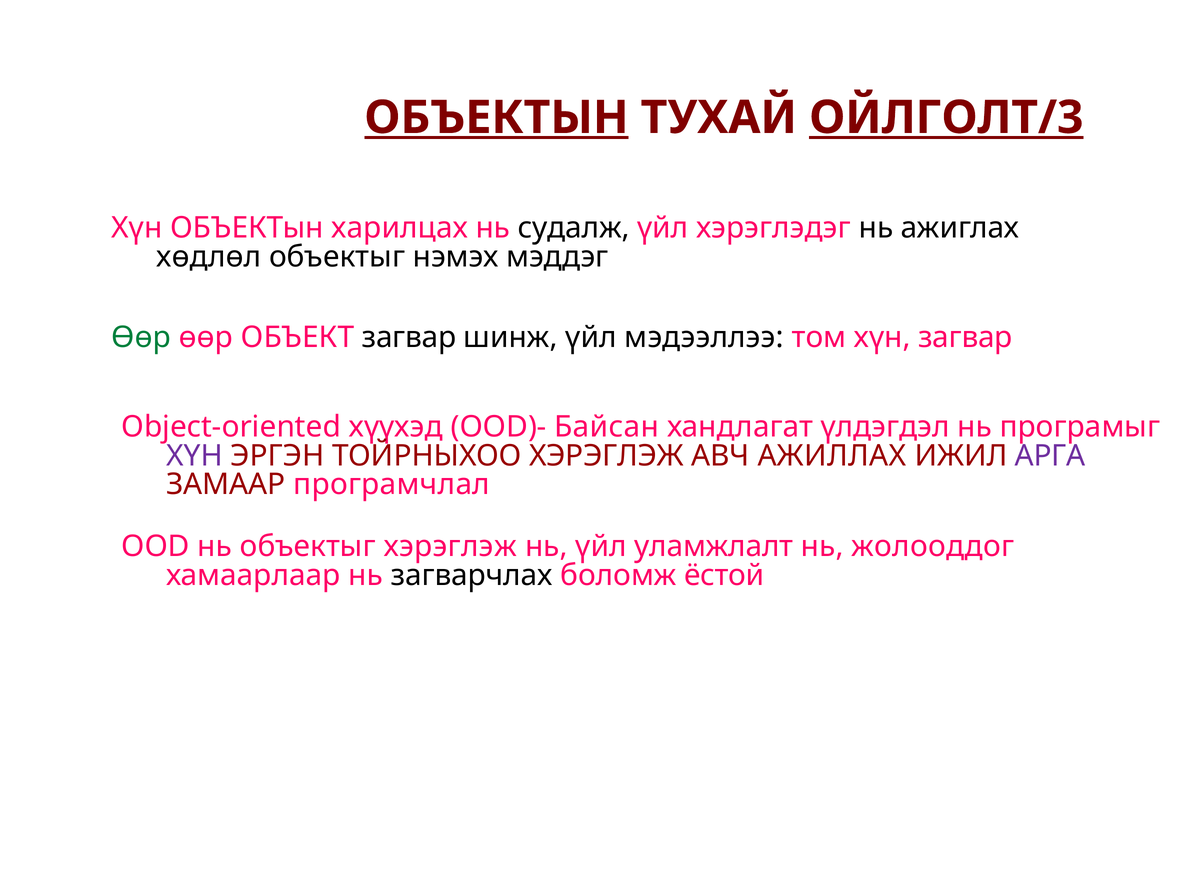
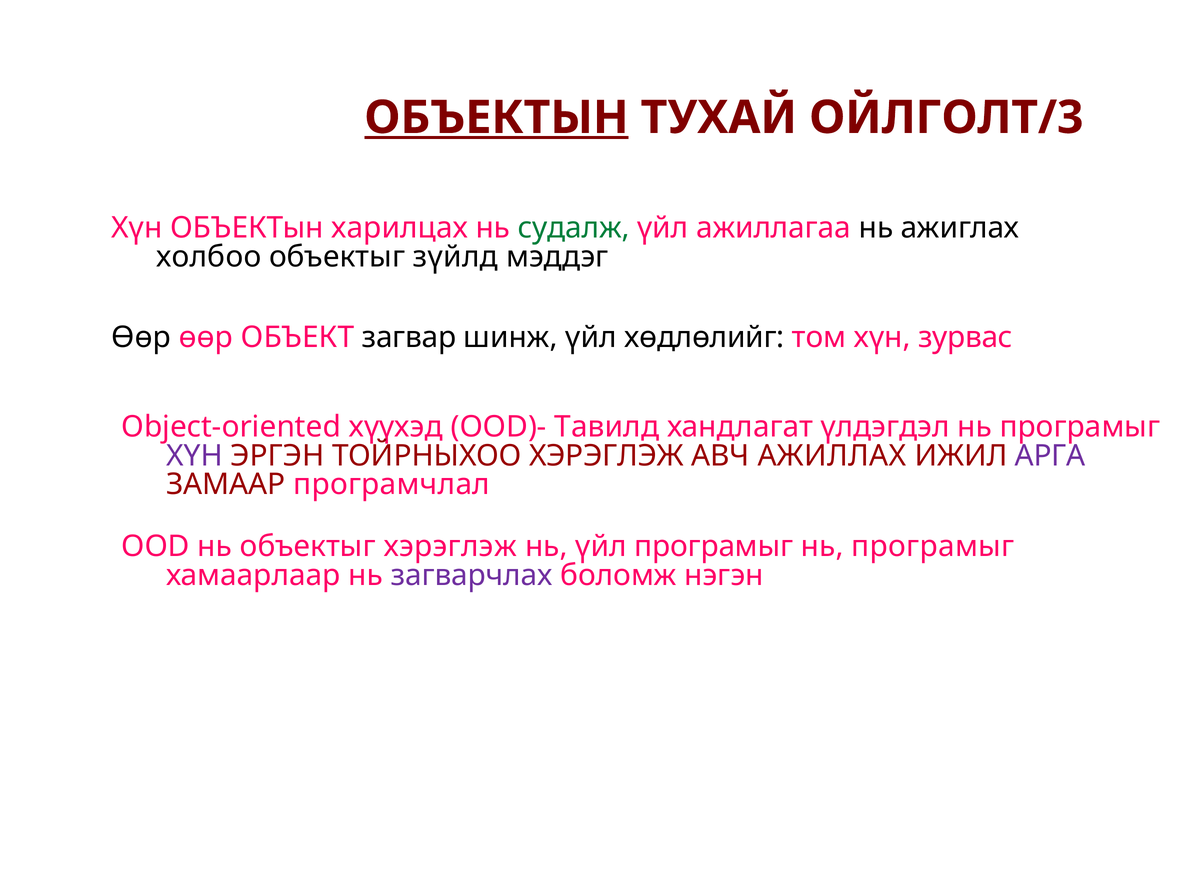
ОЙЛГОЛТ/3 underline: present -> none
судалж colour: black -> green
хэрэглэдэг: хэрэглэдэг -> ажиллагаа
хөдлөл: хөдлөл -> холбоо
нэмэх: нэмэх -> зүйлд
Өөр at (141, 338) colour: green -> black
мэдээллээ: мэдээллээ -> хөдлөлийг
хүн загвар: загвар -> зурвас
Байсан: Байсан -> Тавилд
үйл уламжлалт: уламжлалт -> програмыг
жолооддог at (933, 547): жолооддог -> програмыг
загварчлах colour: black -> purple
ёстой: ёстой -> нэгэн
